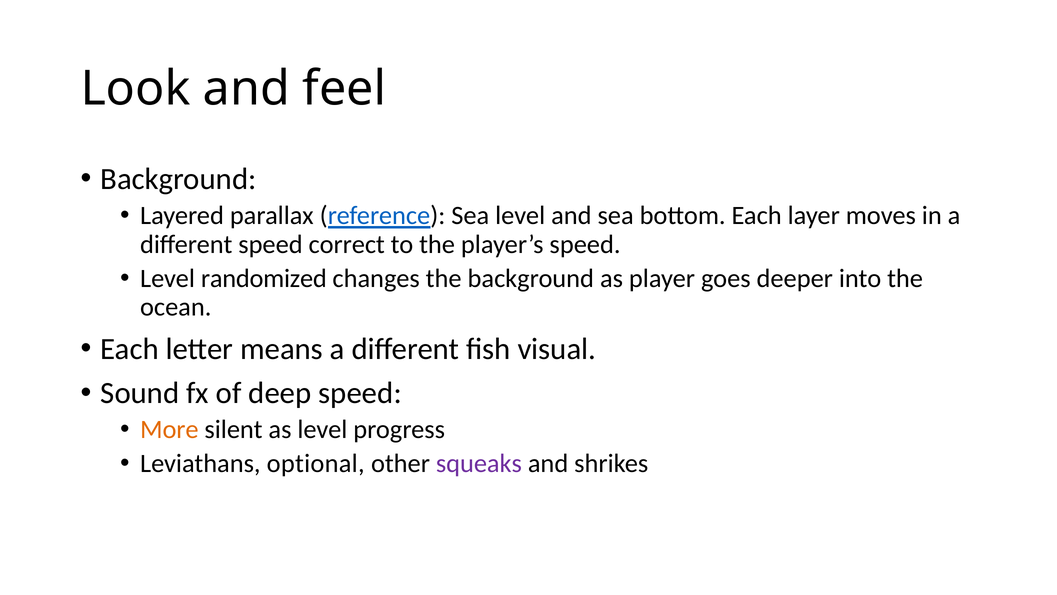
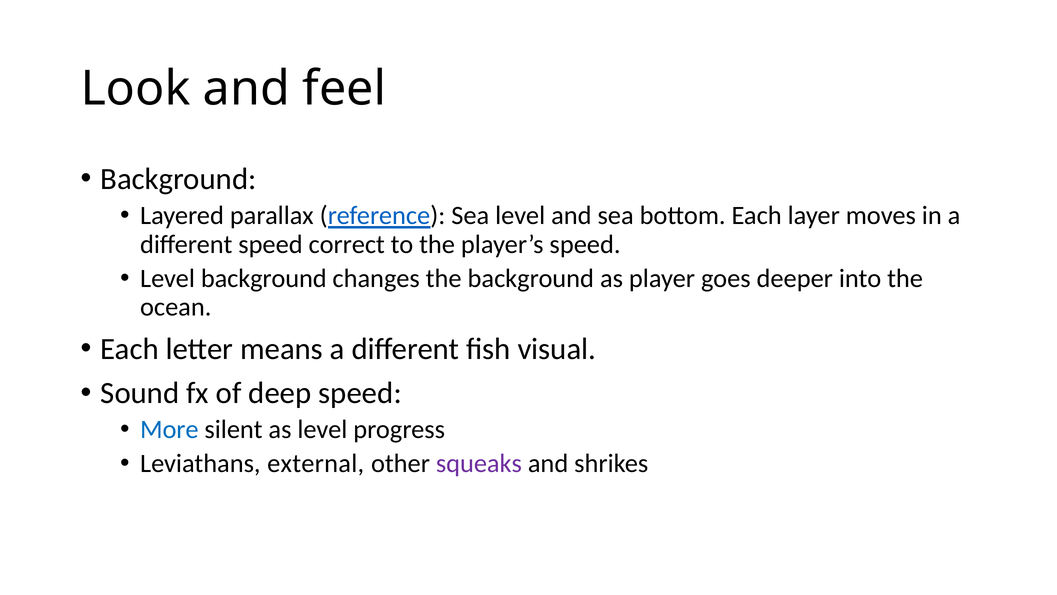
Level randomized: randomized -> background
More colour: orange -> blue
optional: optional -> external
